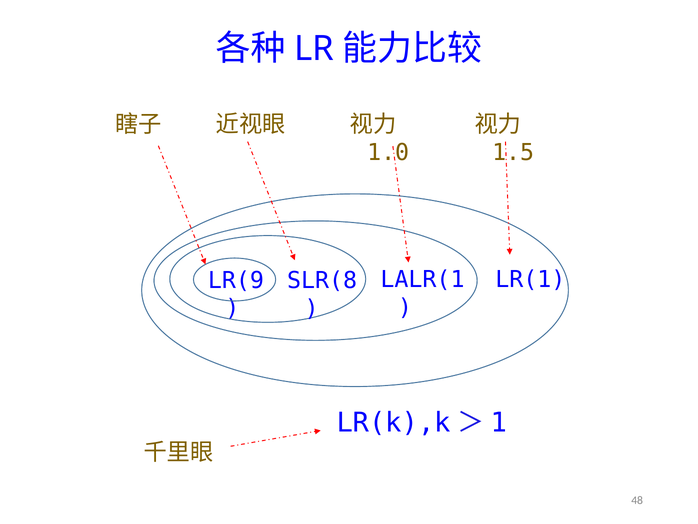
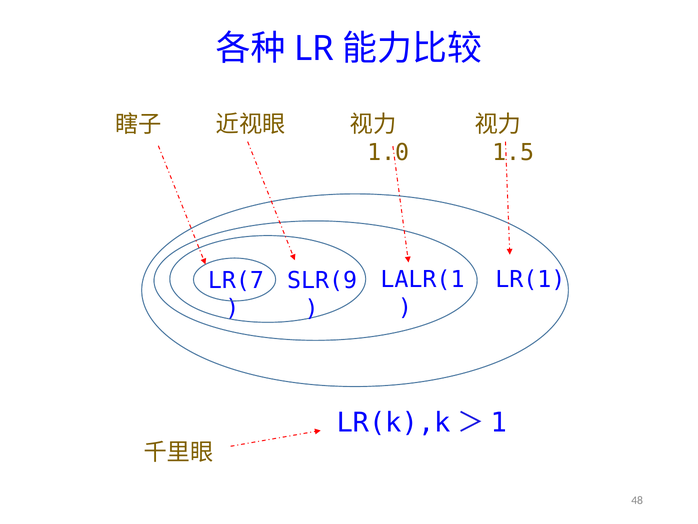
LR(9: LR(9 -> LR(7
SLR(8: SLR(8 -> SLR(9
